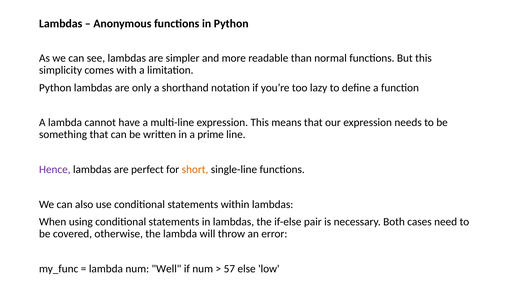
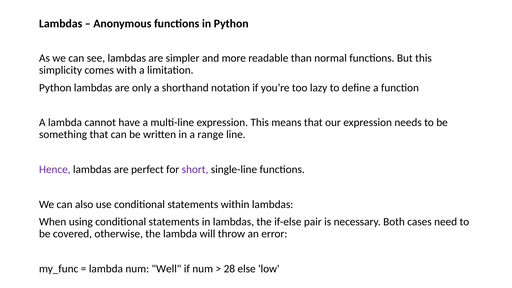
prime: prime -> range
short colour: orange -> purple
57: 57 -> 28
